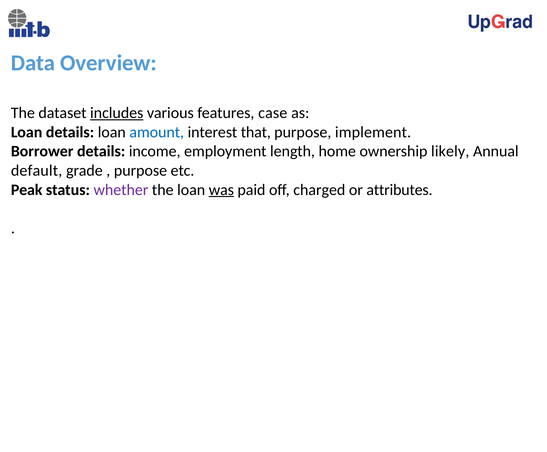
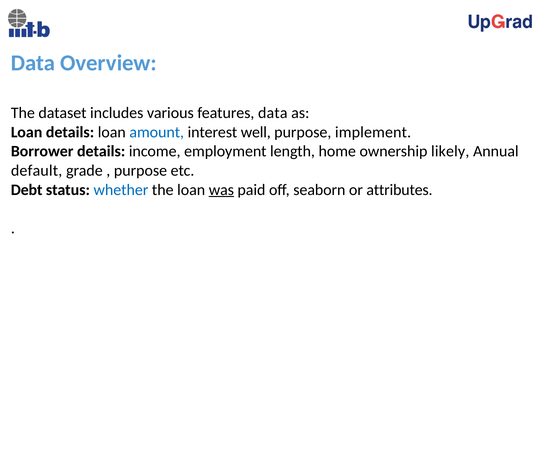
includes underline: present -> none
features case: case -> data
that: that -> well
Peak: Peak -> Debt
whether colour: purple -> blue
charged: charged -> seaborn
